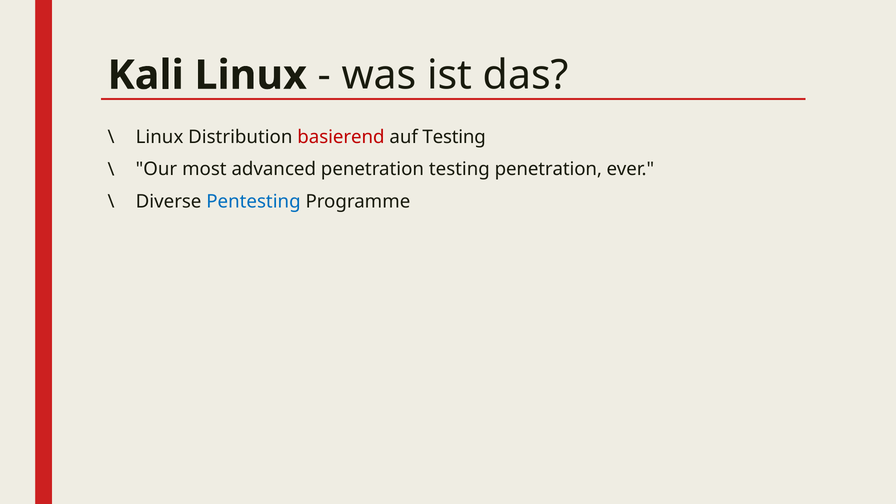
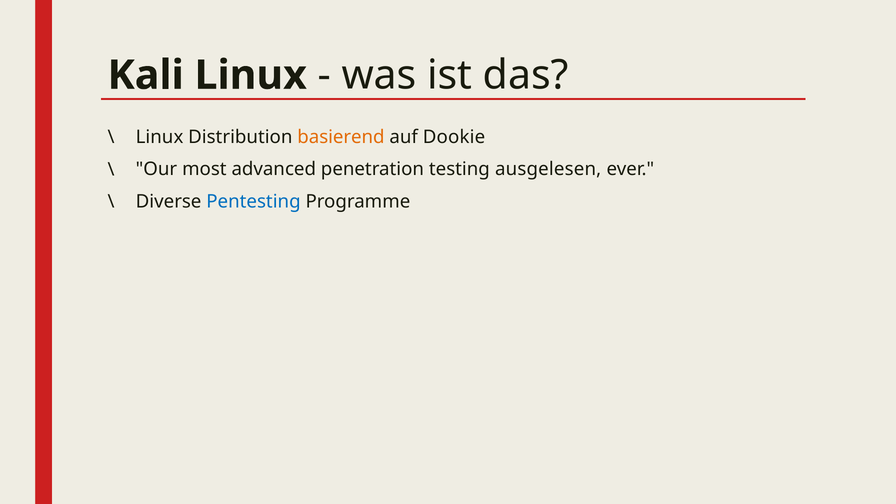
basierend colour: red -> orange
auf Testing: Testing -> Dookie
testing penetration: penetration -> ausgelesen
